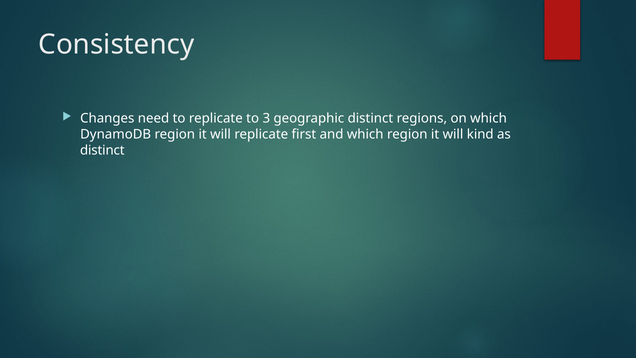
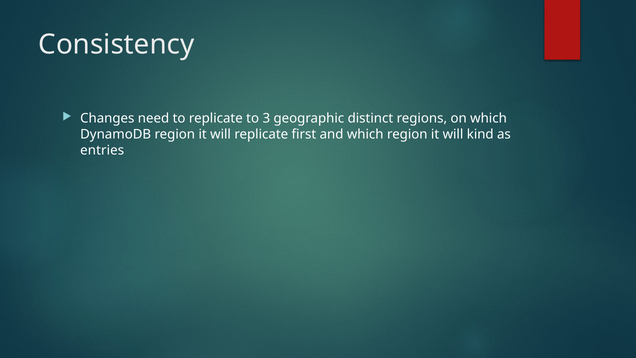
distinct at (102, 150): distinct -> entries
